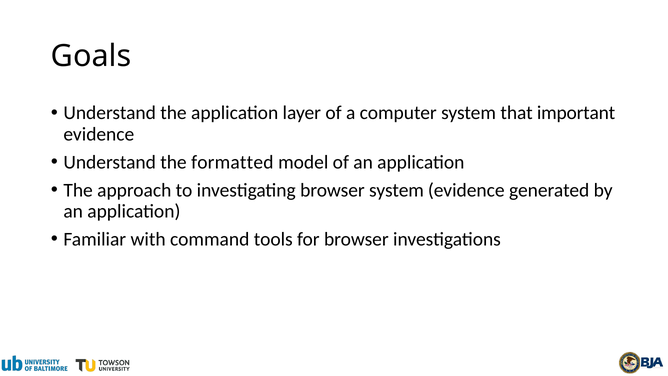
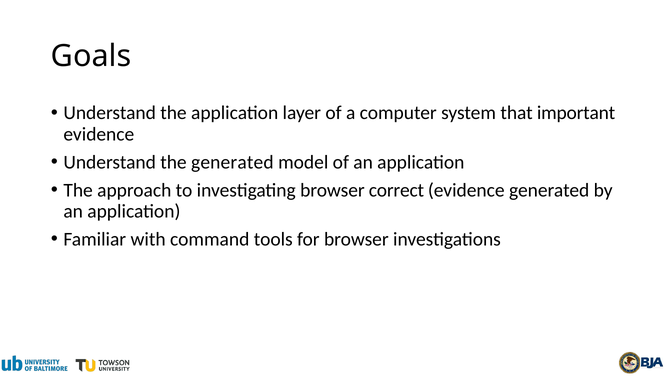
the formatted: formatted -> generated
browser system: system -> correct
